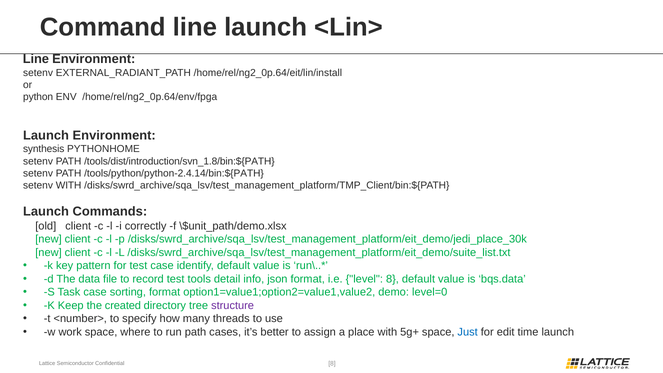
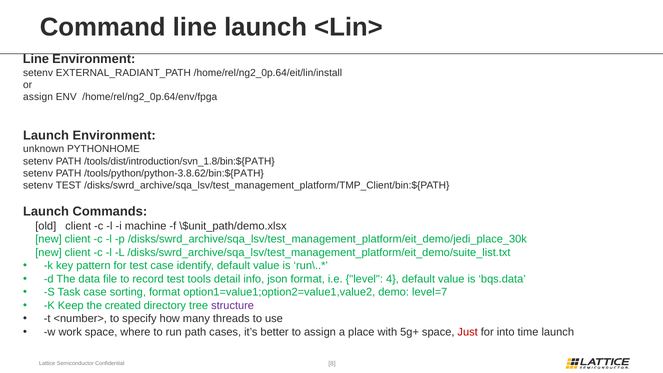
python at (38, 97): python -> assign
synthesis: synthesis -> unknown
/tools/python/python-2.4.14/bin:${PATH: /tools/python/python-2.4.14/bin:${PATH -> /tools/python/python-3.8.62/bin:${PATH
setenv WITH: WITH -> TEST
correctly: correctly -> machine
level 8: 8 -> 4
level=0: level=0 -> level=7
Just colour: blue -> red
edit: edit -> into
